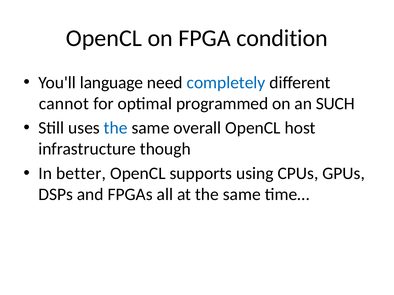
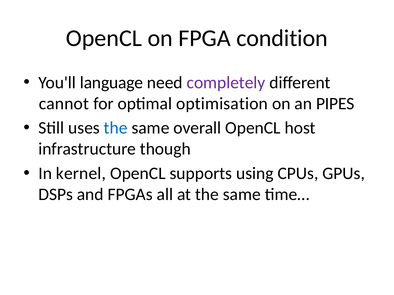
completely colour: blue -> purple
programmed: programmed -> optimisation
SUCH: SUCH -> PIPES
better: better -> kernel
